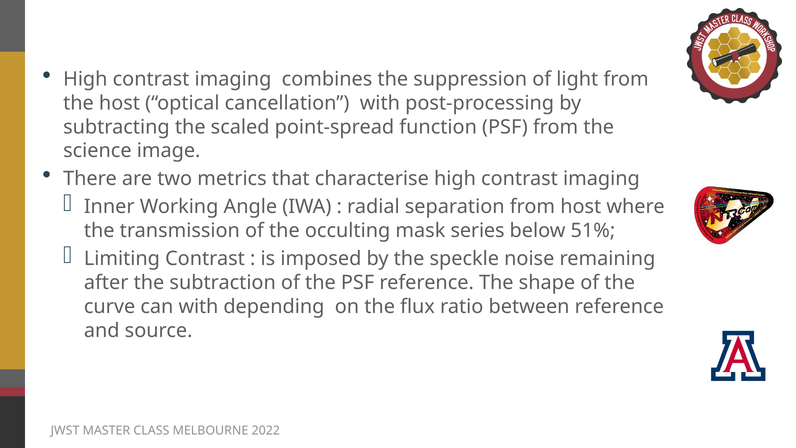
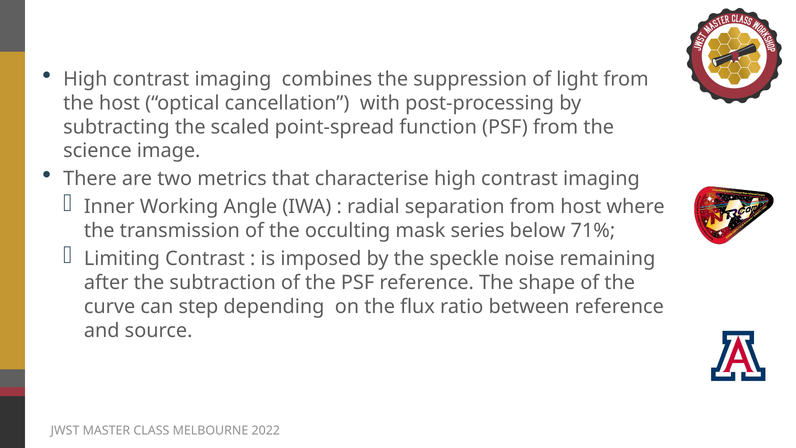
51%: 51% -> 71%
can with: with -> step
